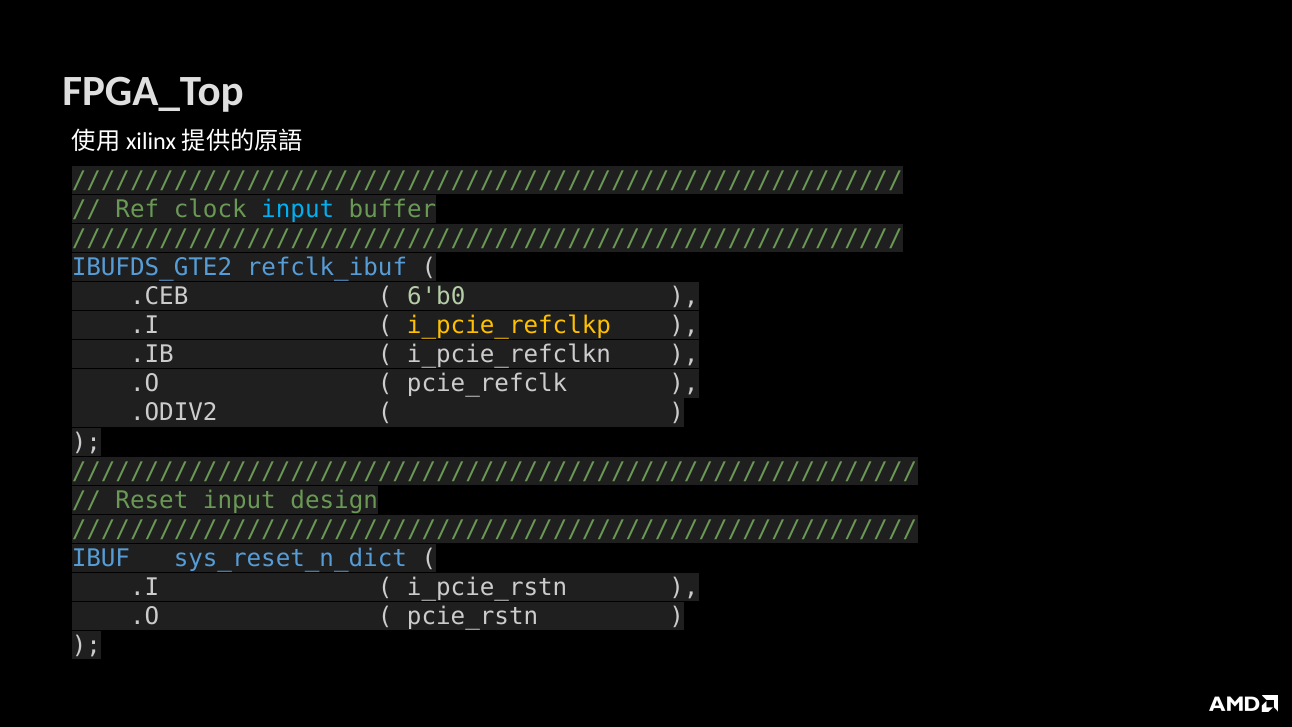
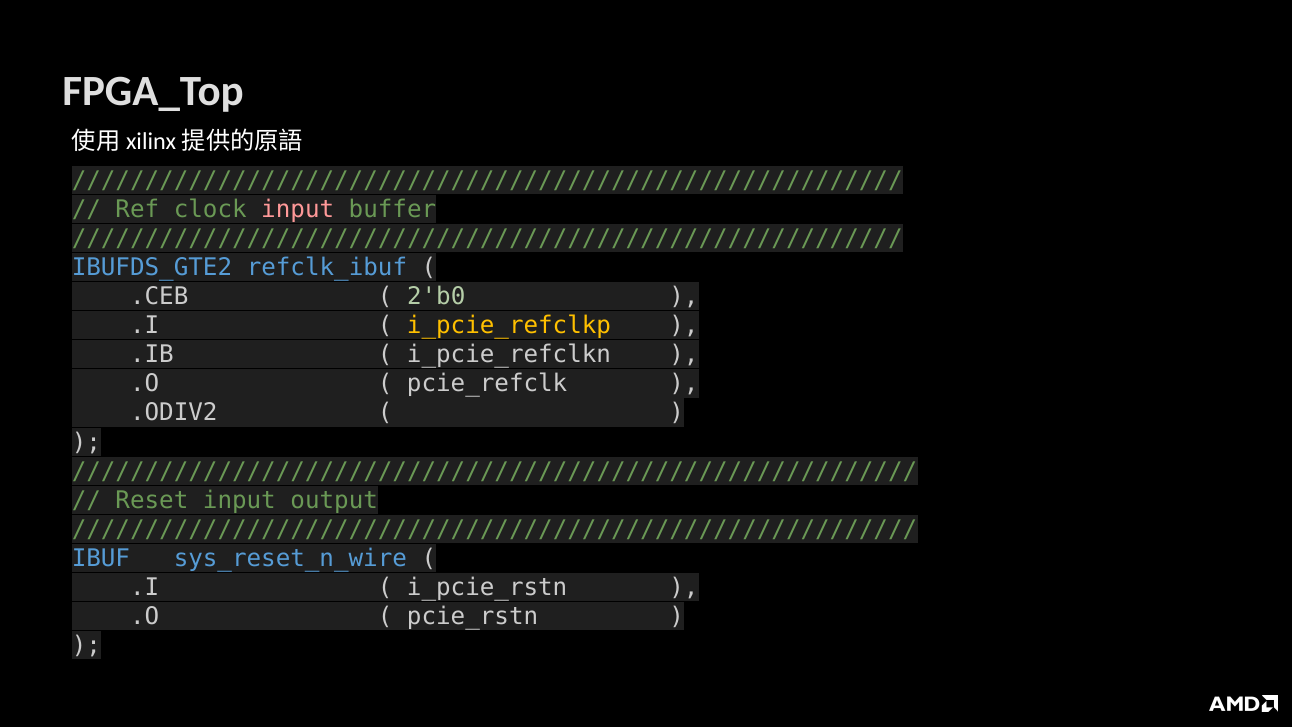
input at (298, 209) colour: light blue -> pink
6'b0: 6'b0 -> 2'b0
design: design -> output
sys_reset_n_dict: sys_reset_n_dict -> sys_reset_n_wire
